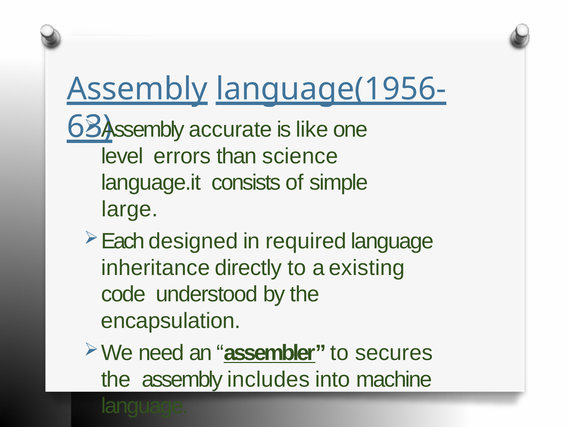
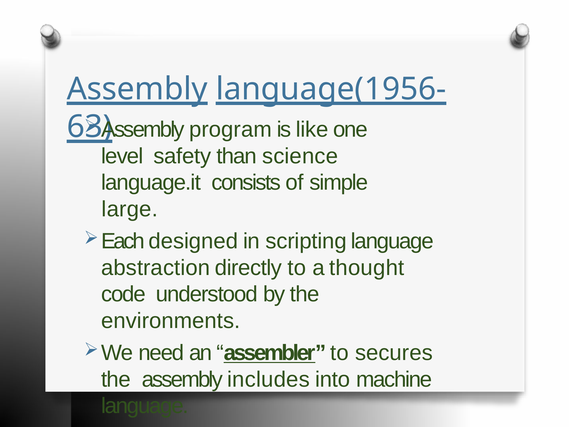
accurate: accurate -> program
errors: errors -> safety
required: required -> scripting
inheritance: inheritance -> abstraction
existing: existing -> thought
encapsulation: encapsulation -> environments
